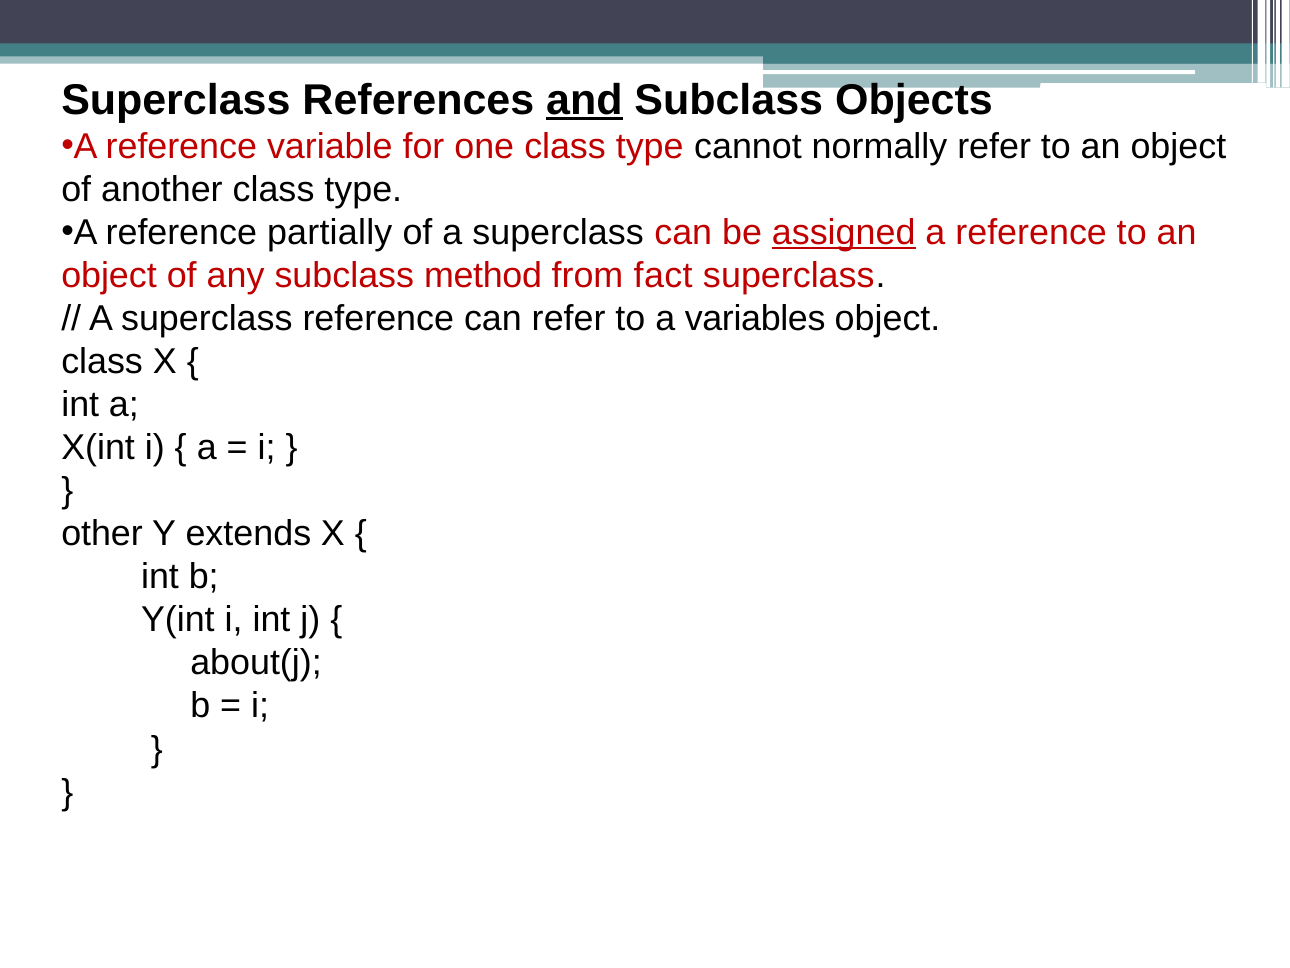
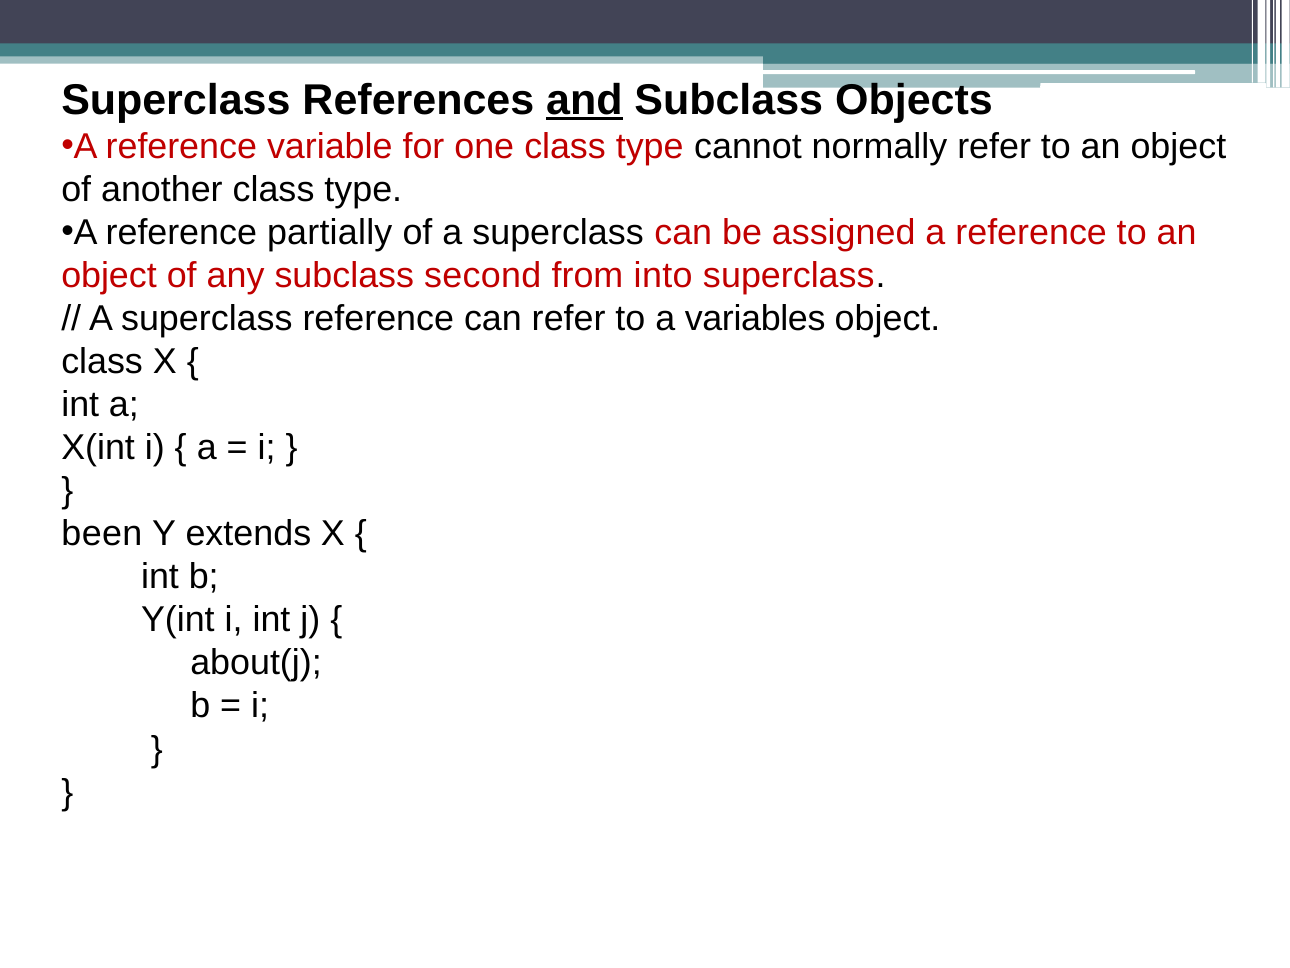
assigned underline: present -> none
method: method -> second
fact: fact -> into
other: other -> been
